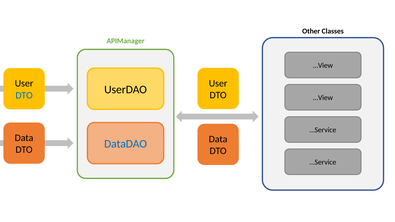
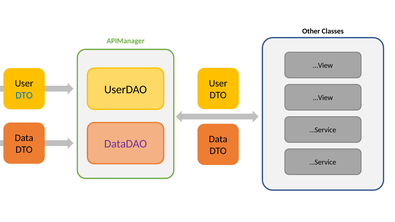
DataDAO colour: blue -> purple
